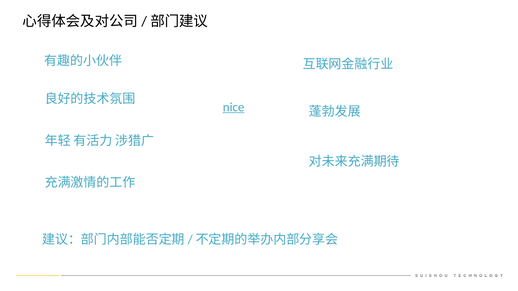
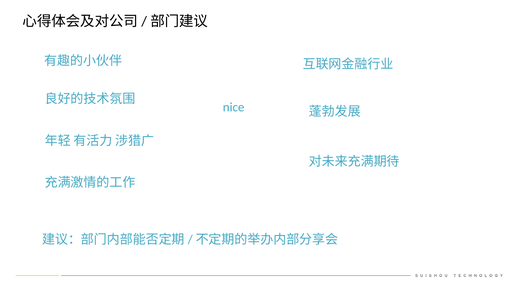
nice underline: present -> none
